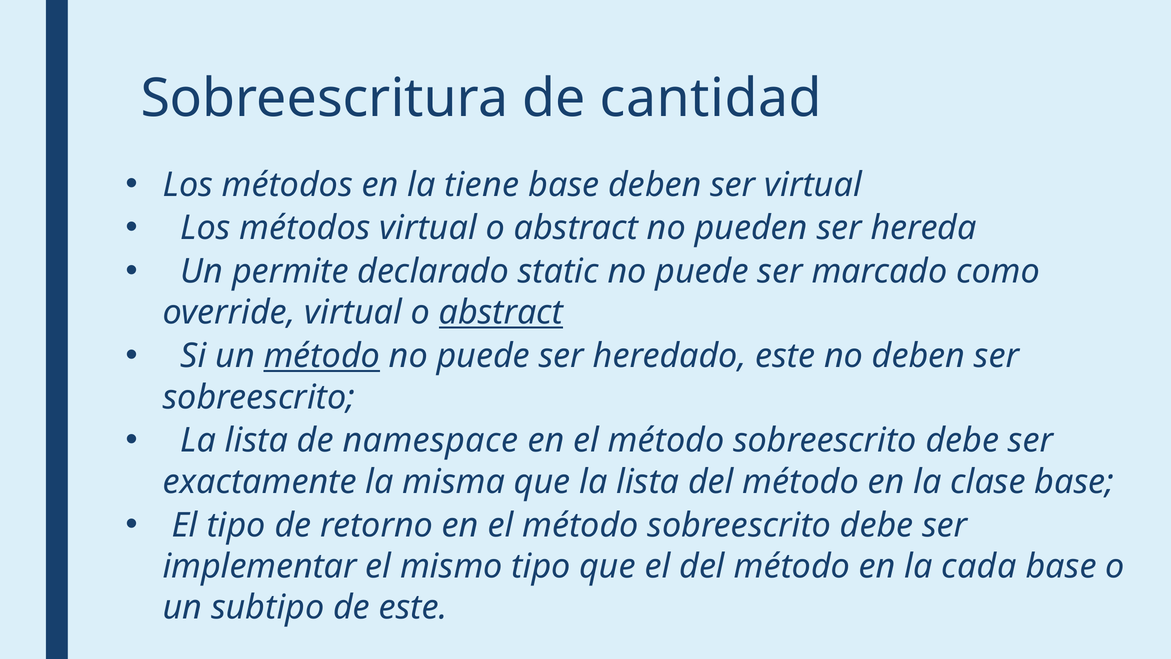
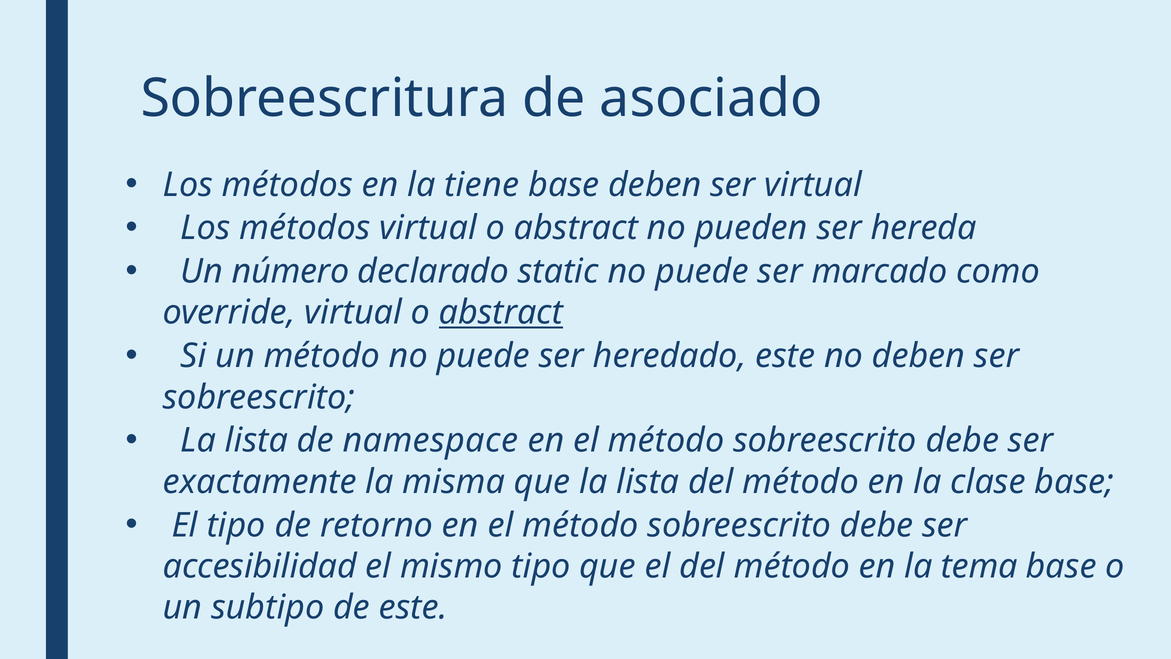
cantidad: cantidad -> asociado
permite: permite -> número
método at (322, 356) underline: present -> none
implementar: implementar -> accesibilidad
cada: cada -> tema
